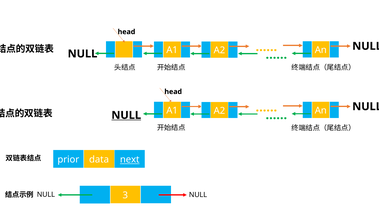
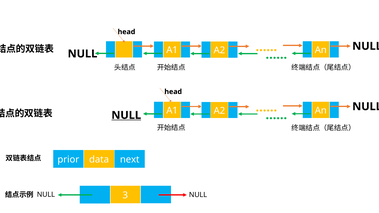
next underline: present -> none
